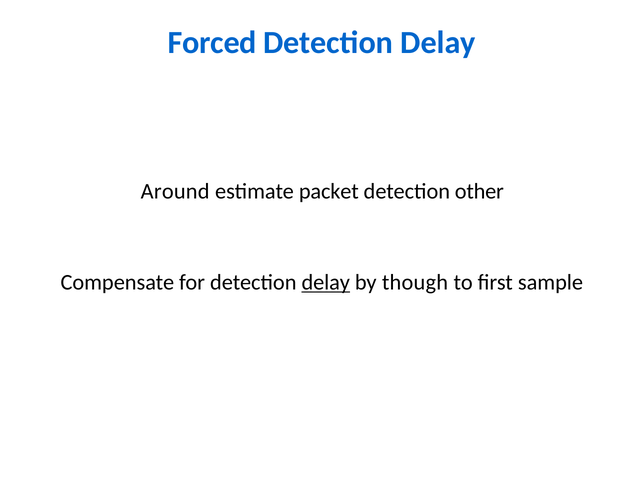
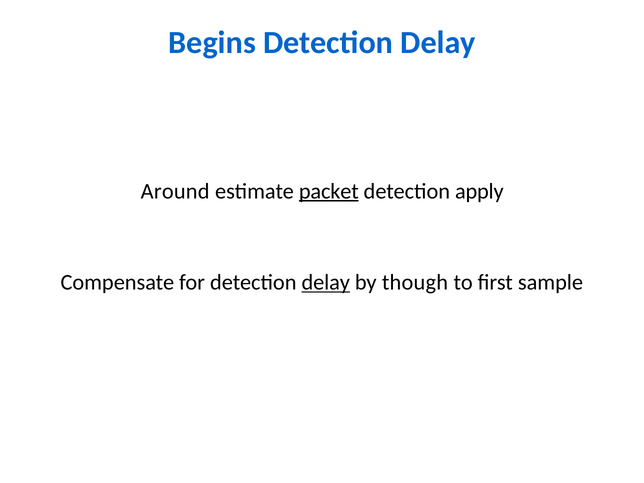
Forced: Forced -> Begins
packet underline: none -> present
other: other -> apply
